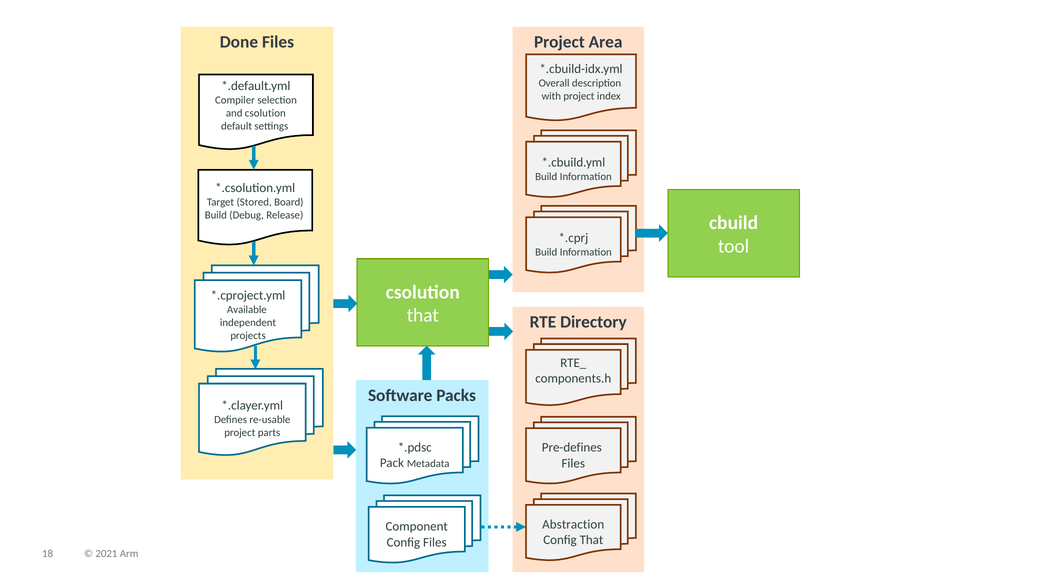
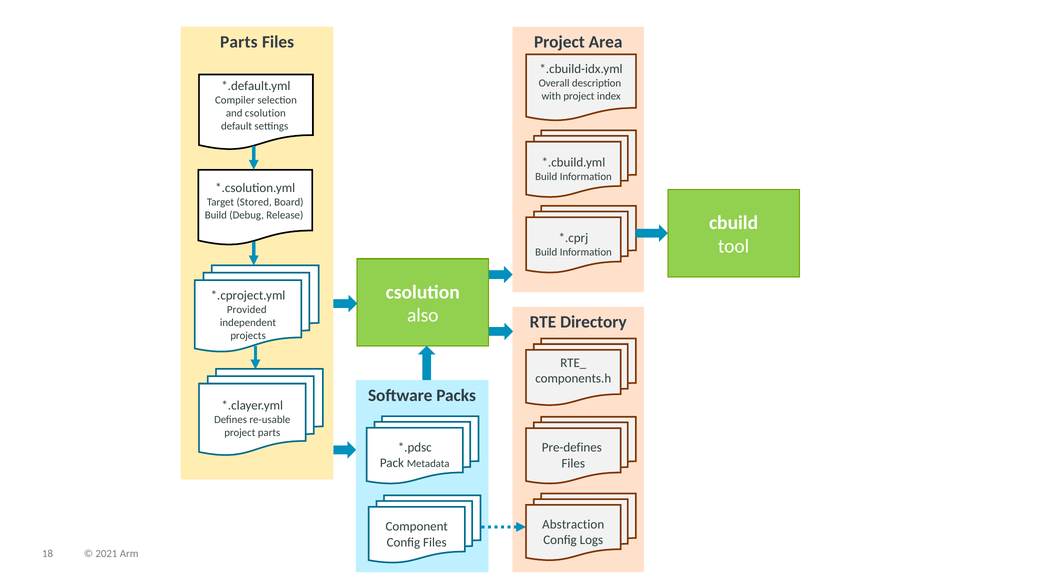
Done at (239, 42): Done -> Parts
Available: Available -> Provided
that at (423, 316): that -> also
Config That: That -> Logs
